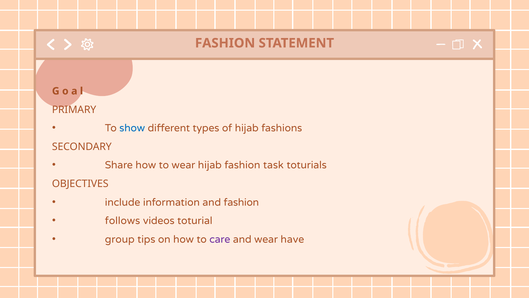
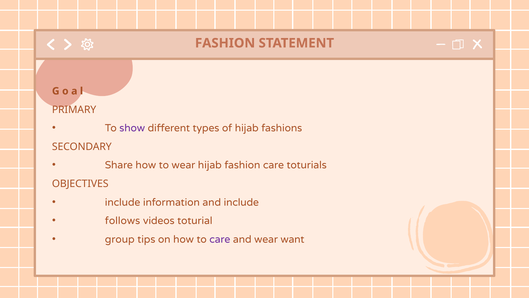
show colour: blue -> purple
fashion task: task -> care
and fashion: fashion -> include
have: have -> want
